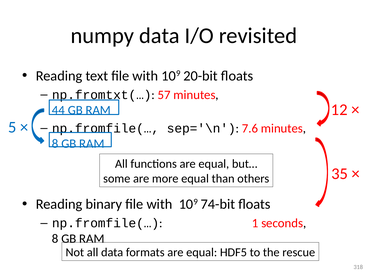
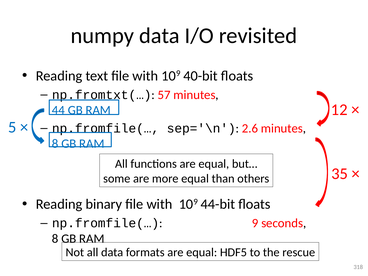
20-bit: 20-bit -> 40-bit
7.6: 7.6 -> 2.6
74-bit: 74-bit -> 44-bit
1: 1 -> 9
